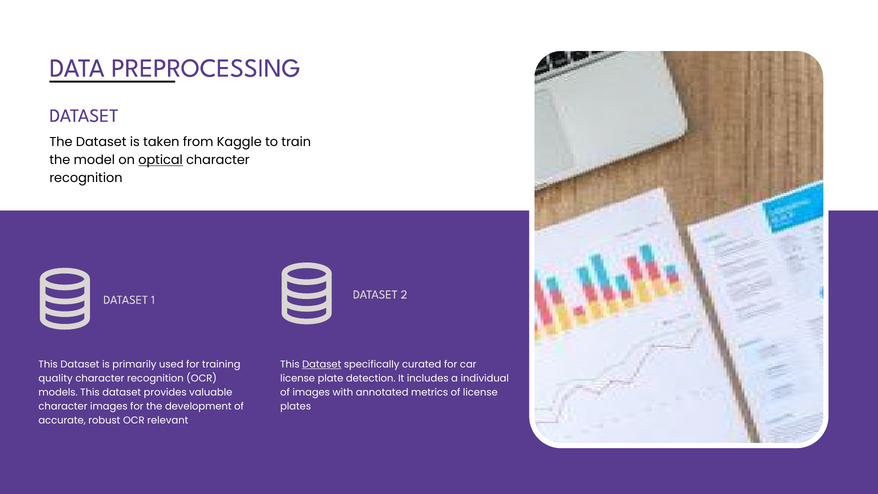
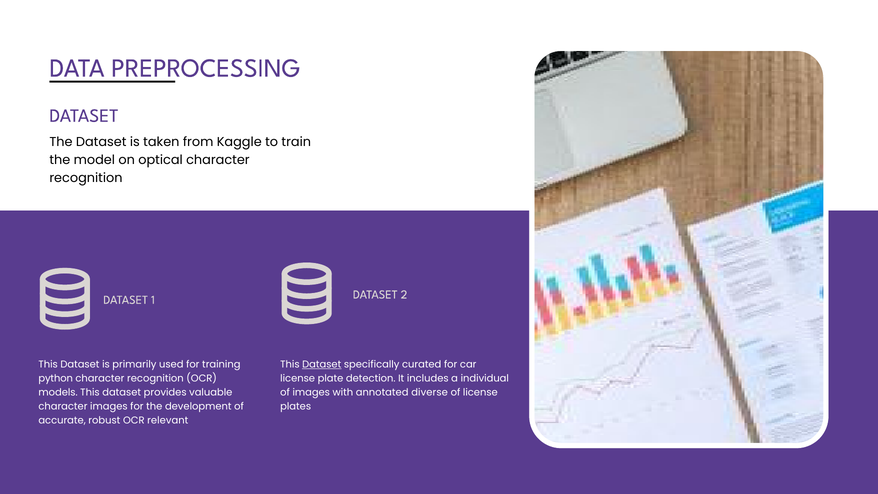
optical underline: present -> none
quality: quality -> python
metrics: metrics -> diverse
